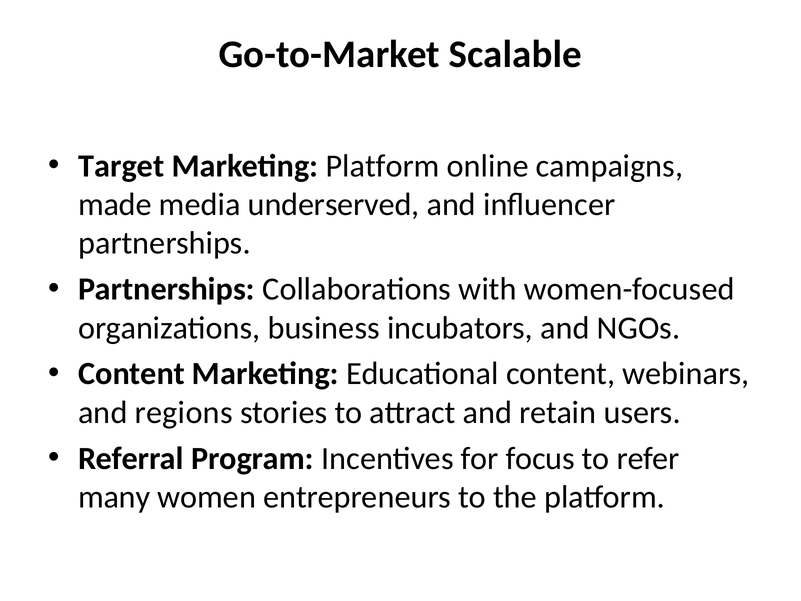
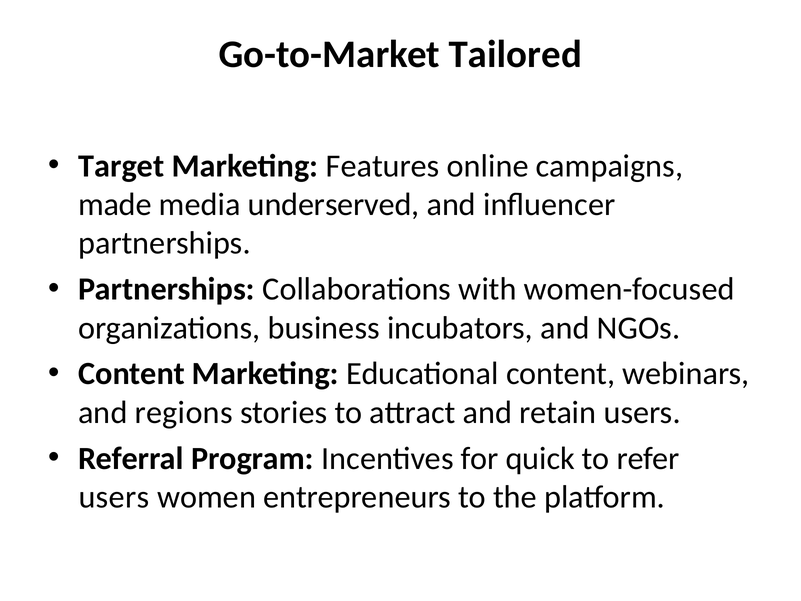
Scalable: Scalable -> Tailored
Marketing Platform: Platform -> Features
focus: focus -> quick
many at (114, 497): many -> users
